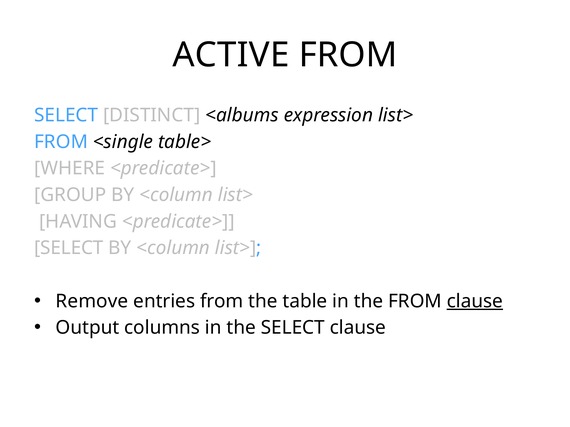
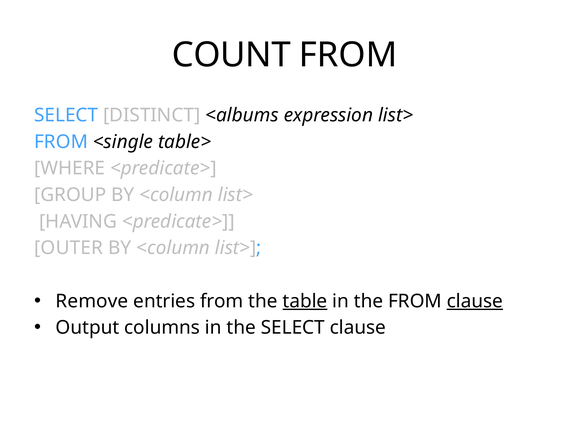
ACTIVE: ACTIVE -> COUNT
SELECT at (69, 248): SELECT -> OUTER
table underline: none -> present
